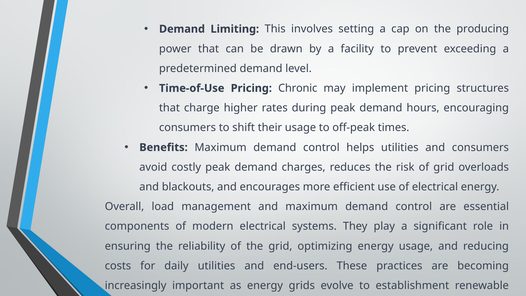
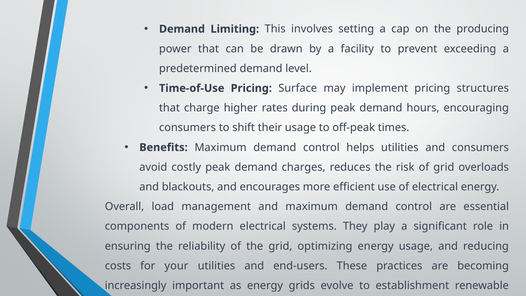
Chronic: Chronic -> Surface
daily: daily -> your
